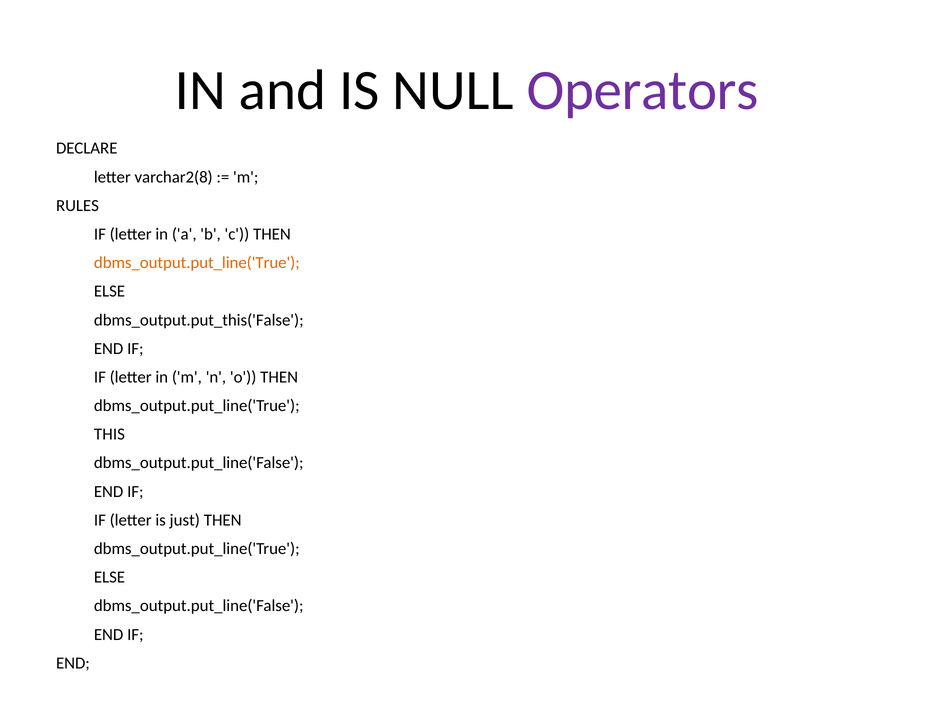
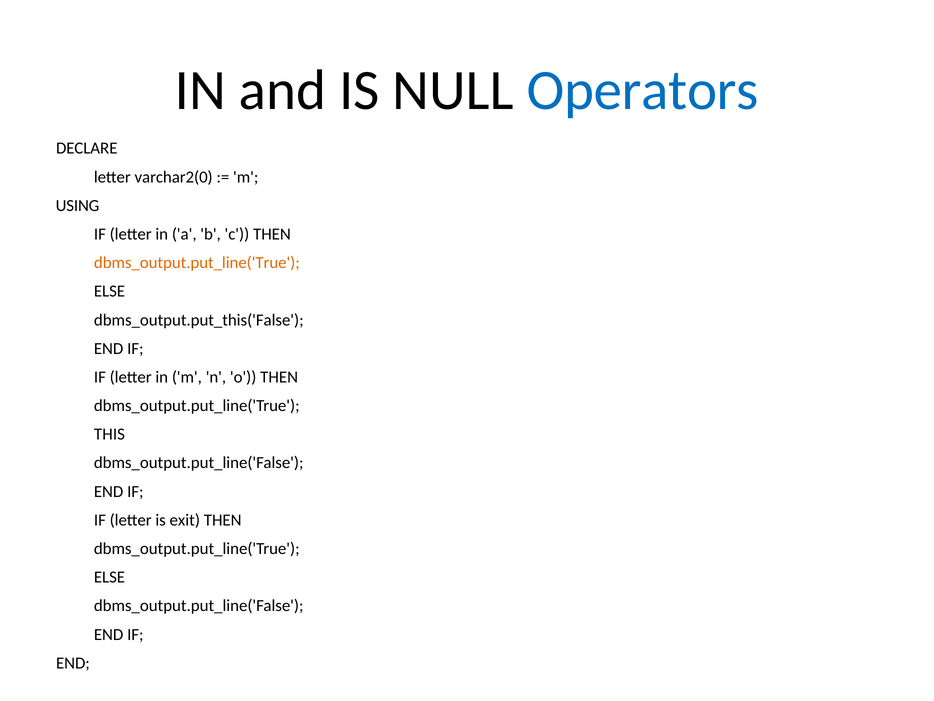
Operators colour: purple -> blue
varchar2(8: varchar2(8 -> varchar2(0
RULES: RULES -> USING
just: just -> exit
